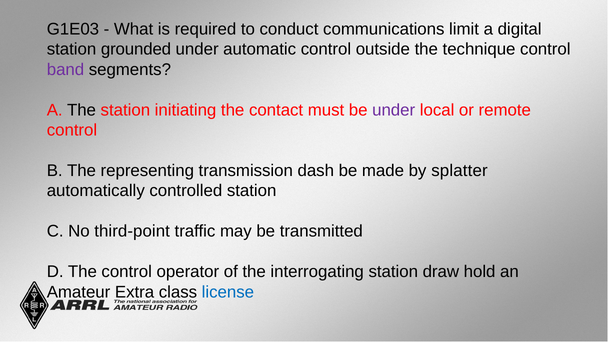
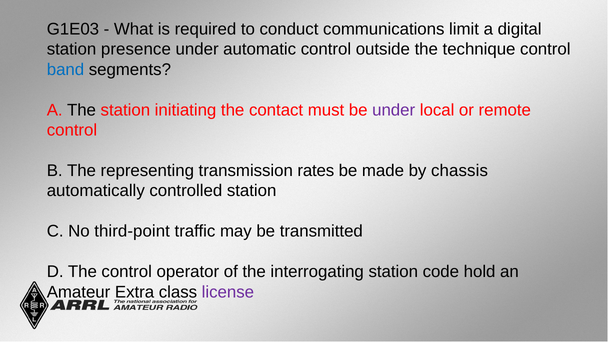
grounded: grounded -> presence
band colour: purple -> blue
dash: dash -> rates
splatter: splatter -> chassis
draw: draw -> code
license colour: blue -> purple
